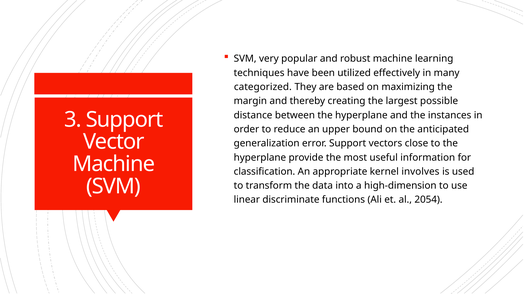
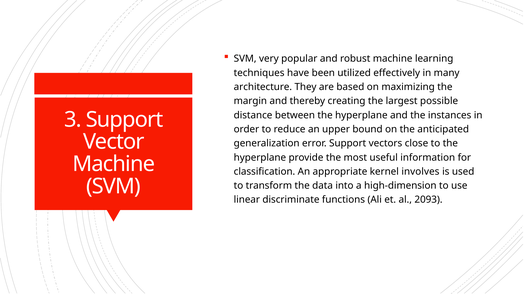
categorized: categorized -> architecture
2054: 2054 -> 2093
